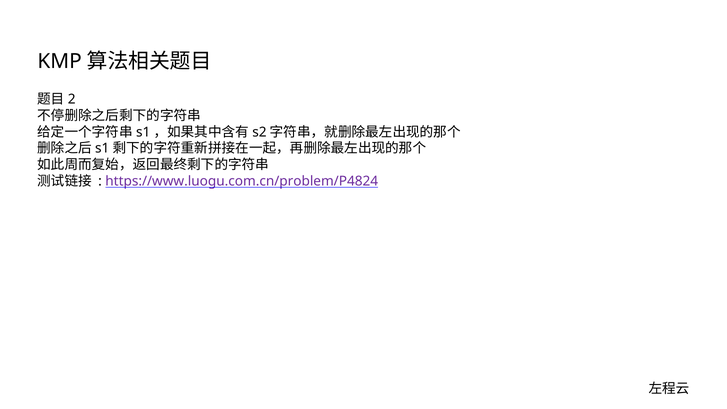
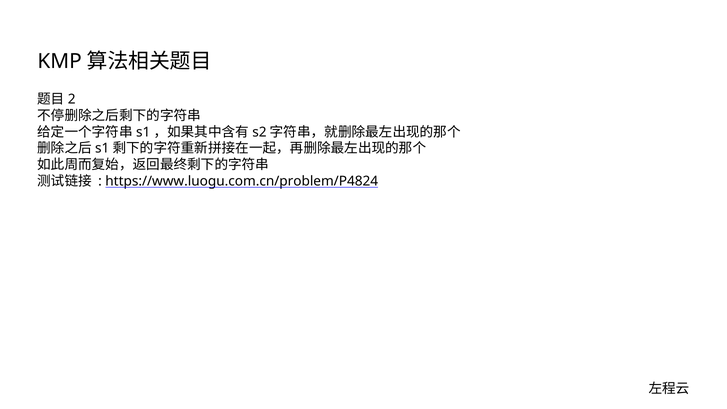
https://www.luogu.com.cn/problem/P4824 colour: purple -> black
